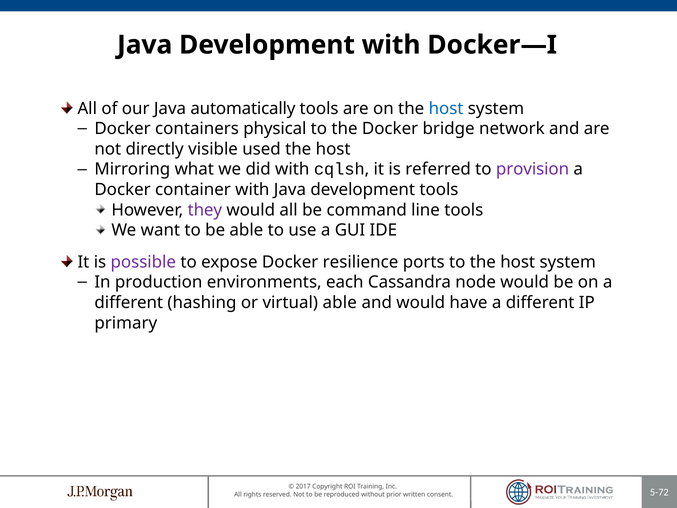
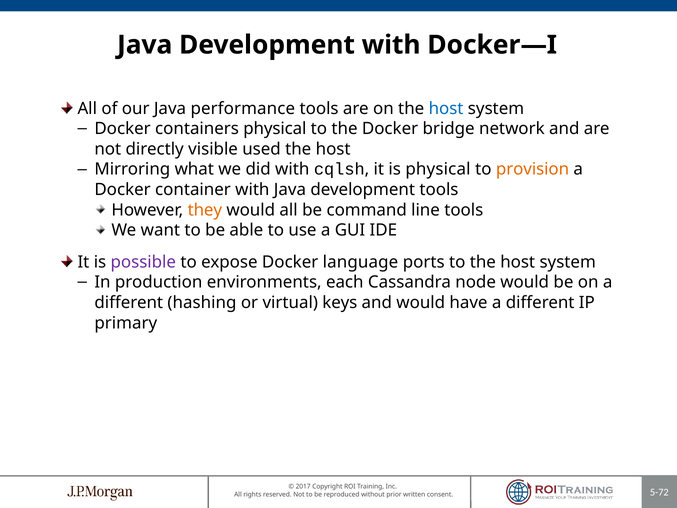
automatically: automatically -> performance
is referred: referred -> physical
provision colour: purple -> orange
they colour: purple -> orange
resilience: resilience -> language
virtual able: able -> keys
